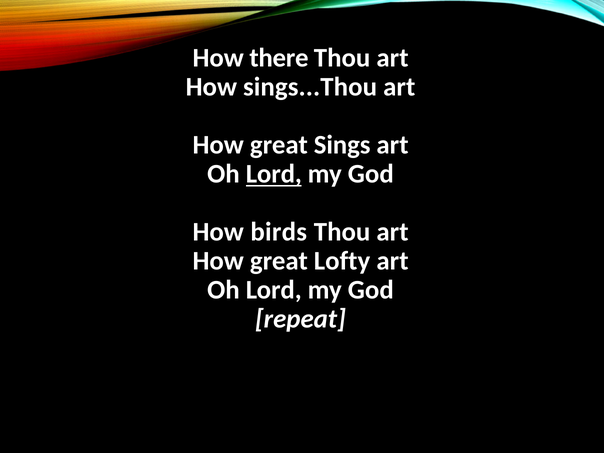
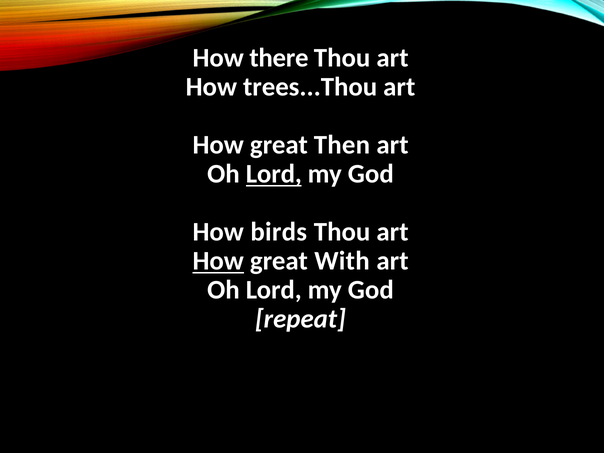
sings...Thou: sings...Thou -> trees...Thou
Sings: Sings -> Then
How at (218, 261) underline: none -> present
Lofty: Lofty -> With
